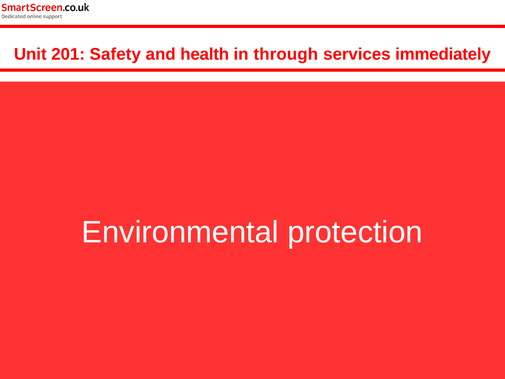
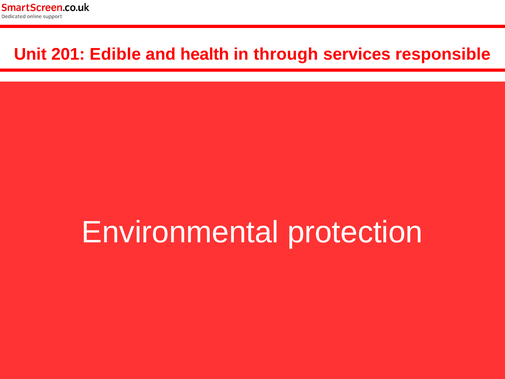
Safety: Safety -> Edible
immediately: immediately -> responsible
